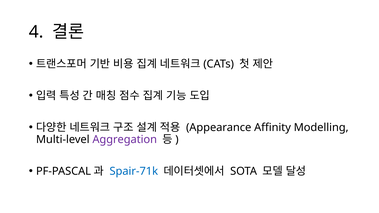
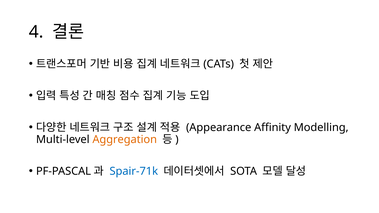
Aggregation colour: purple -> orange
